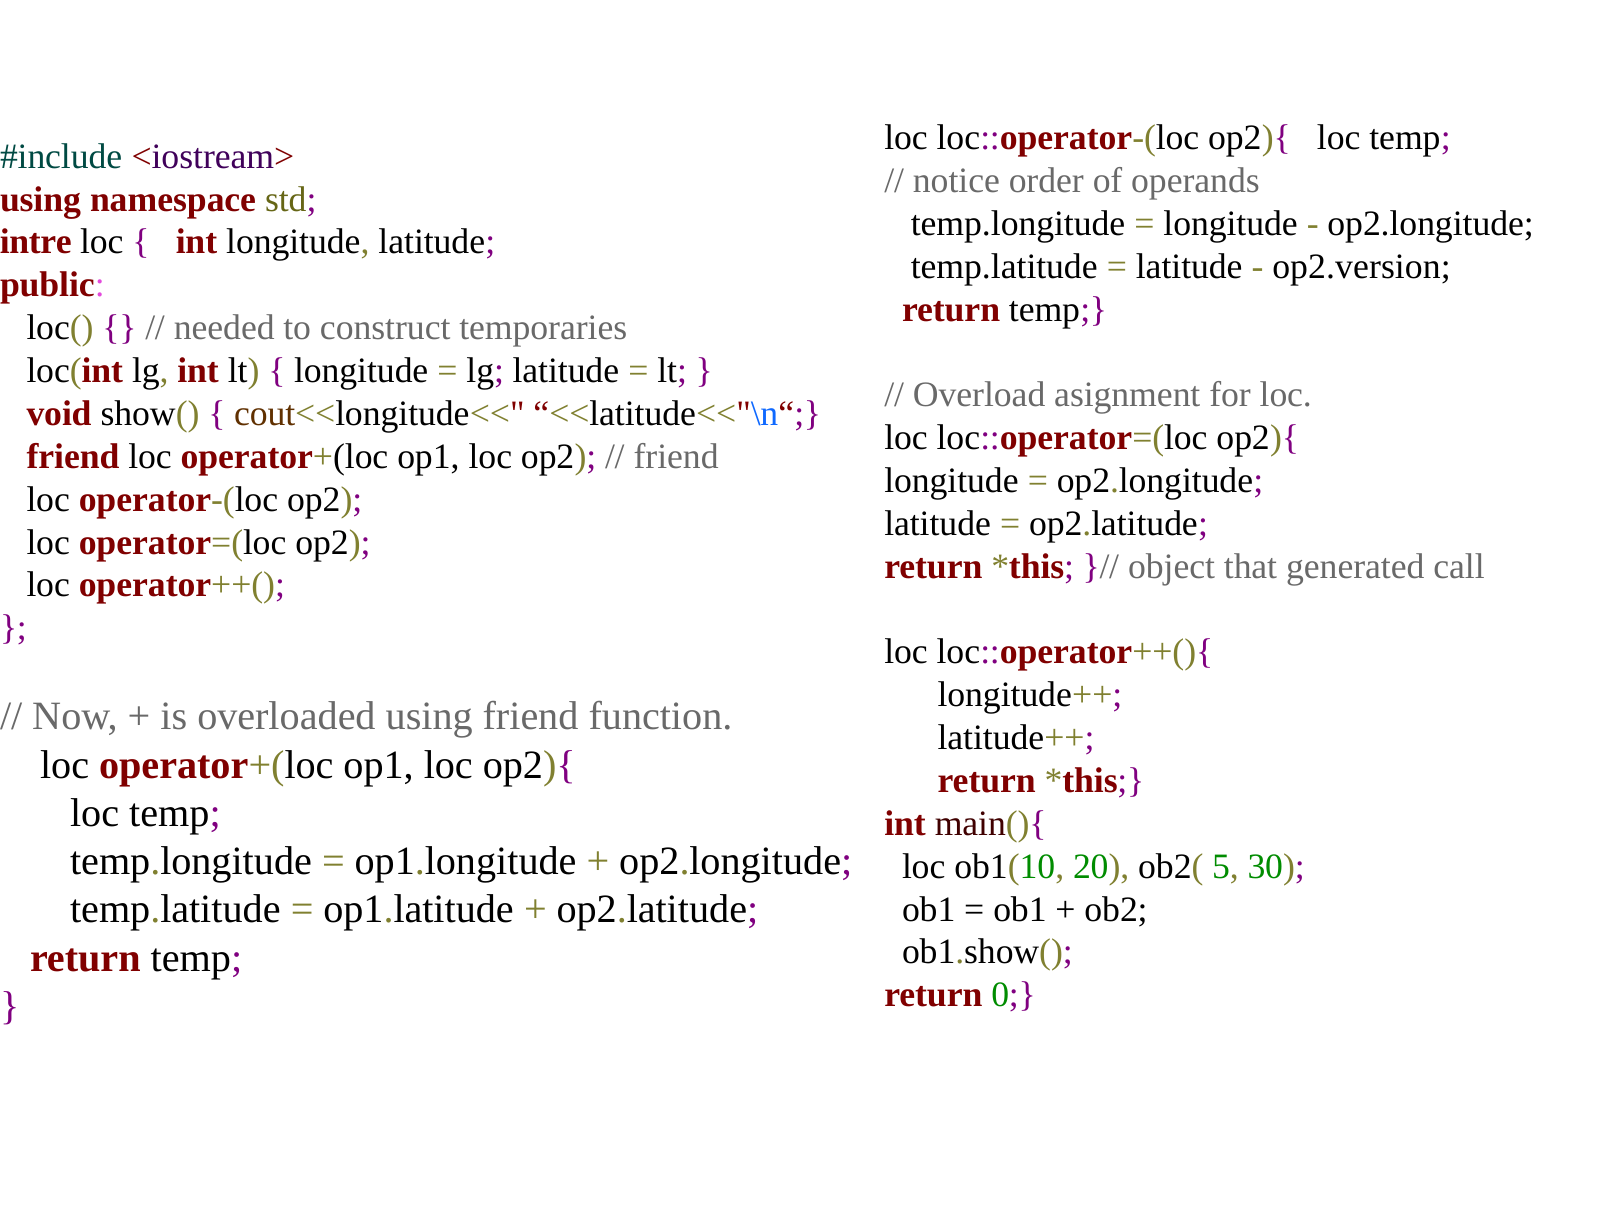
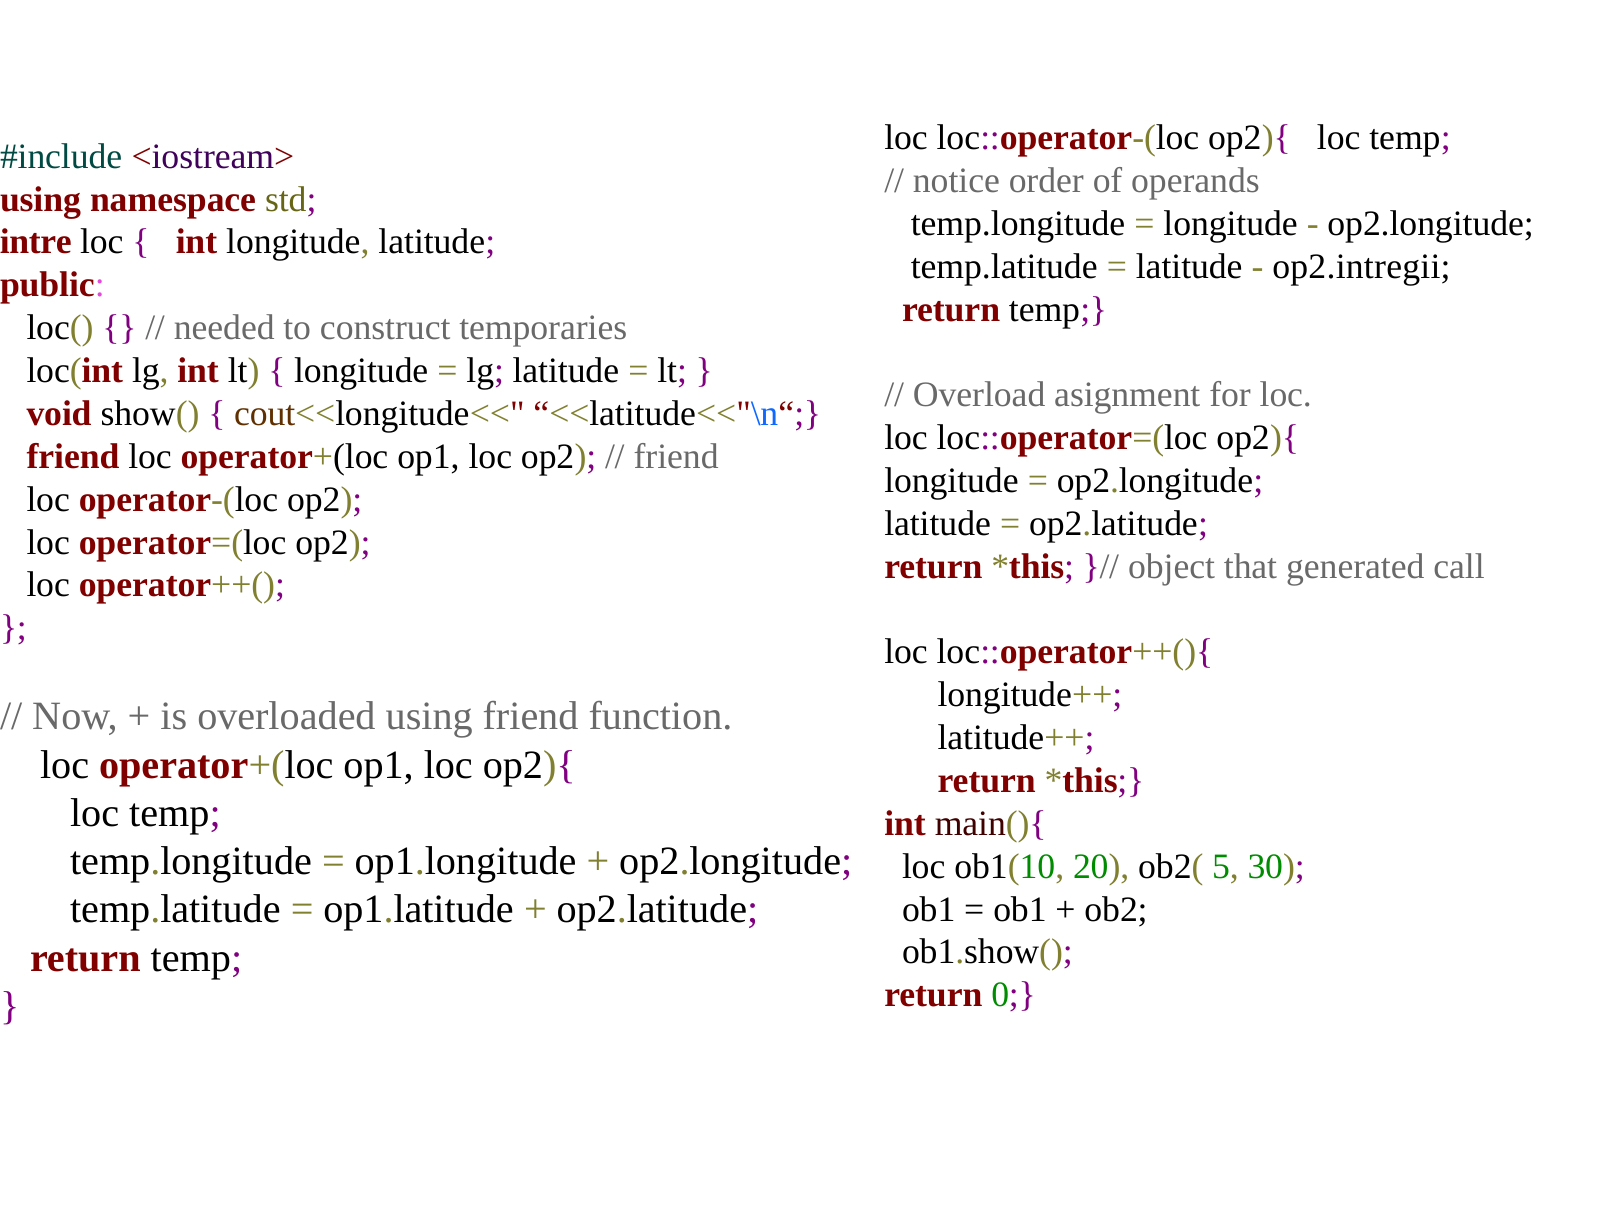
op2.version: op2.version -> op2.intregii
